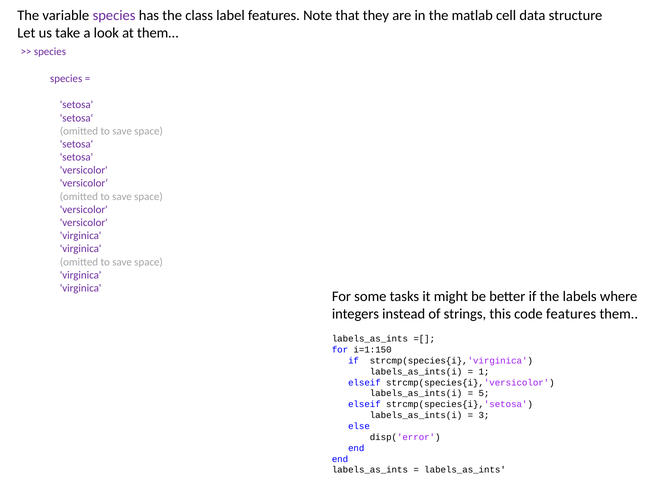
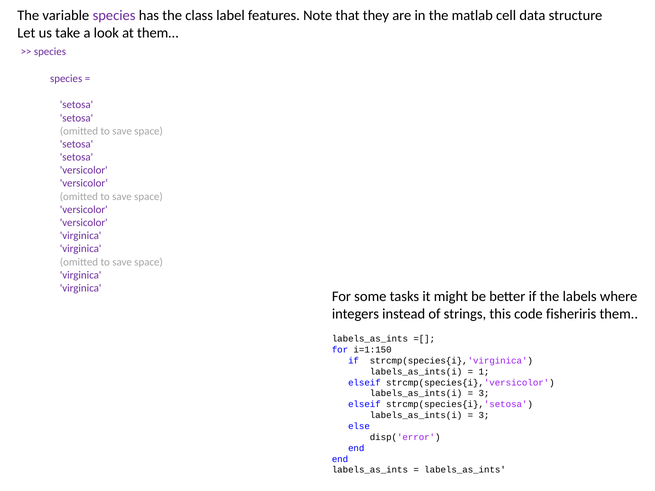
code features: features -> fisheriris
5 at (484, 394): 5 -> 3
